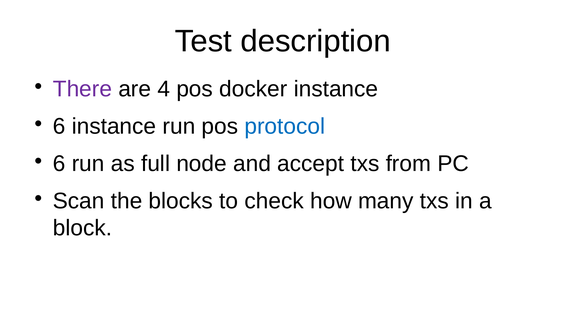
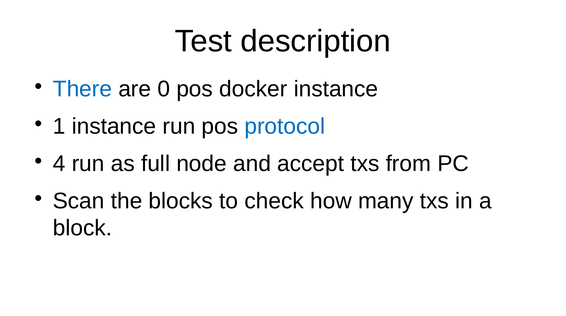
There colour: purple -> blue
4: 4 -> 0
6 at (59, 126): 6 -> 1
6 at (59, 164): 6 -> 4
